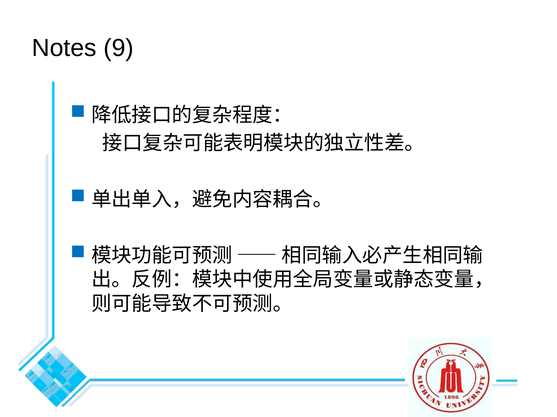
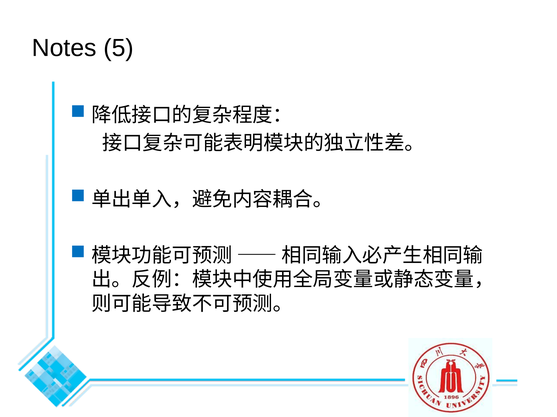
9: 9 -> 5
